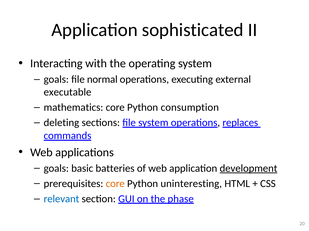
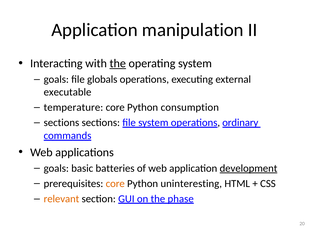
sophisticated: sophisticated -> manipulation
the at (118, 64) underline: none -> present
normal: normal -> globals
mathematics: mathematics -> temperature
deleting at (61, 123): deleting -> sections
replaces: replaces -> ordinary
relevant colour: blue -> orange
